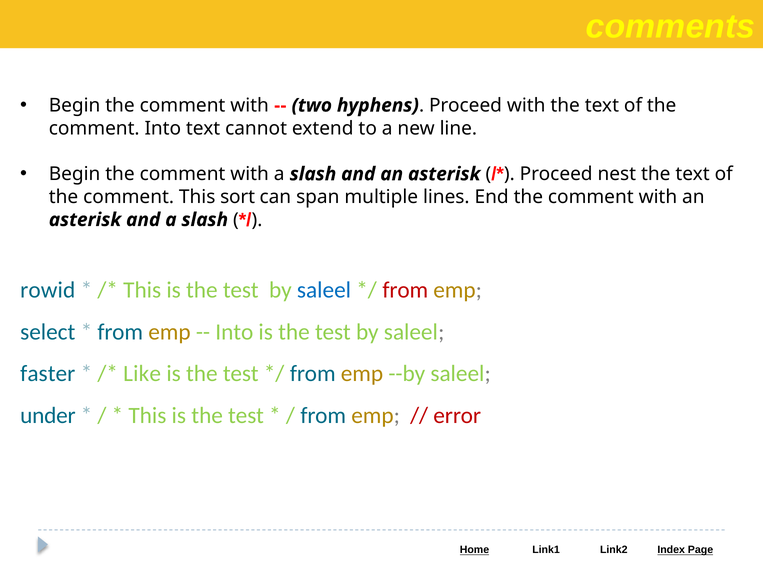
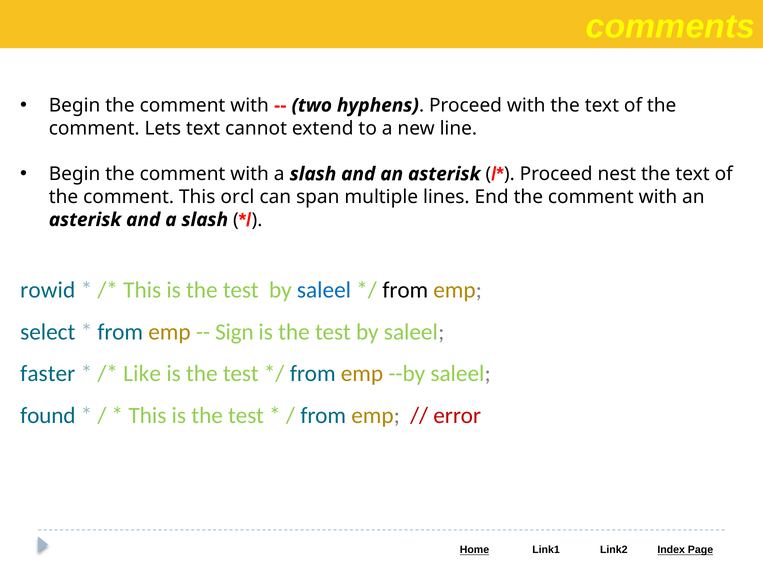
comment Into: Into -> Lets
sort: sort -> orcl
from at (405, 290) colour: red -> black
Into at (234, 332): Into -> Sign
under: under -> found
